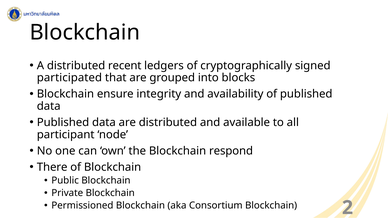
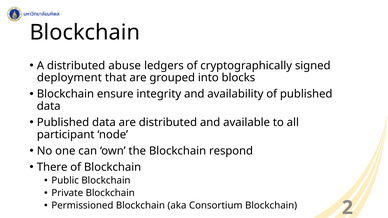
recent: recent -> abuse
participated: participated -> deployment
